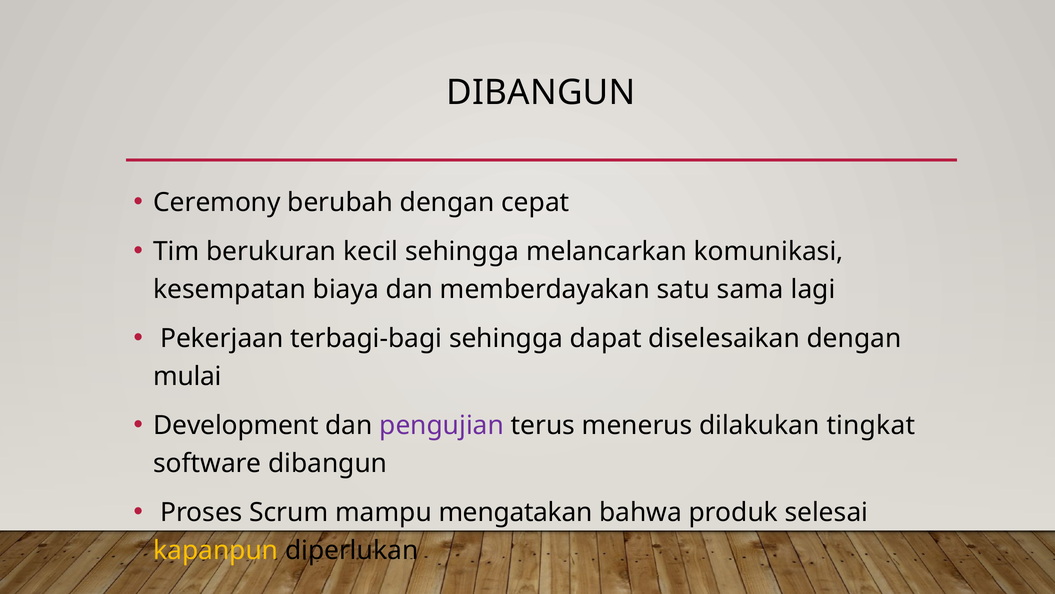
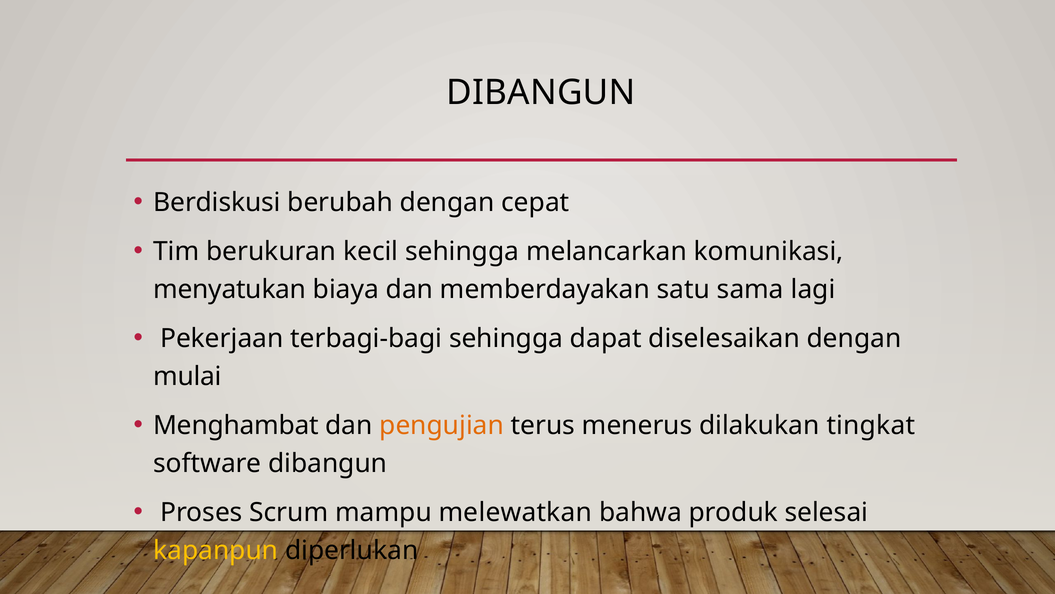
Ceremony: Ceremony -> Berdiskusi
kesempatan: kesempatan -> menyatukan
Development: Development -> Menghambat
pengujian colour: purple -> orange
mengatakan: mengatakan -> melewatkan
